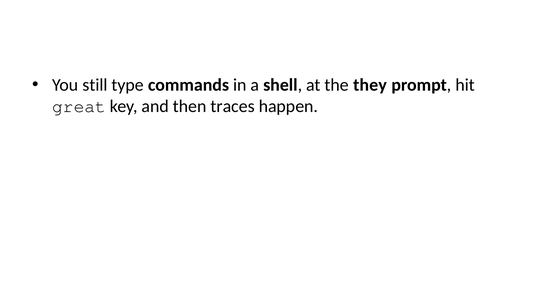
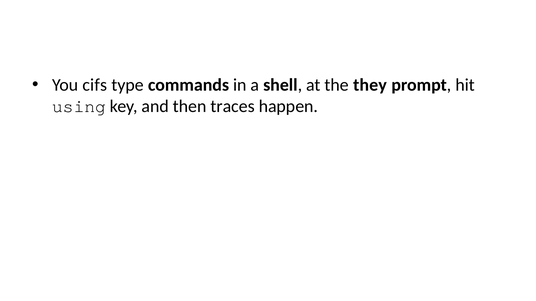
still: still -> cifs
great: great -> using
